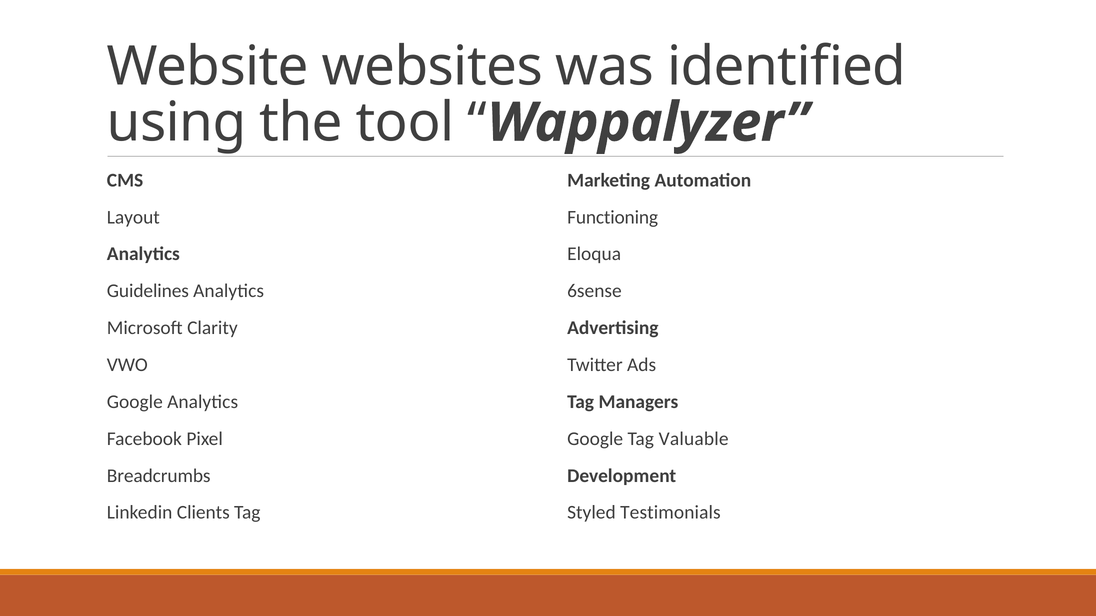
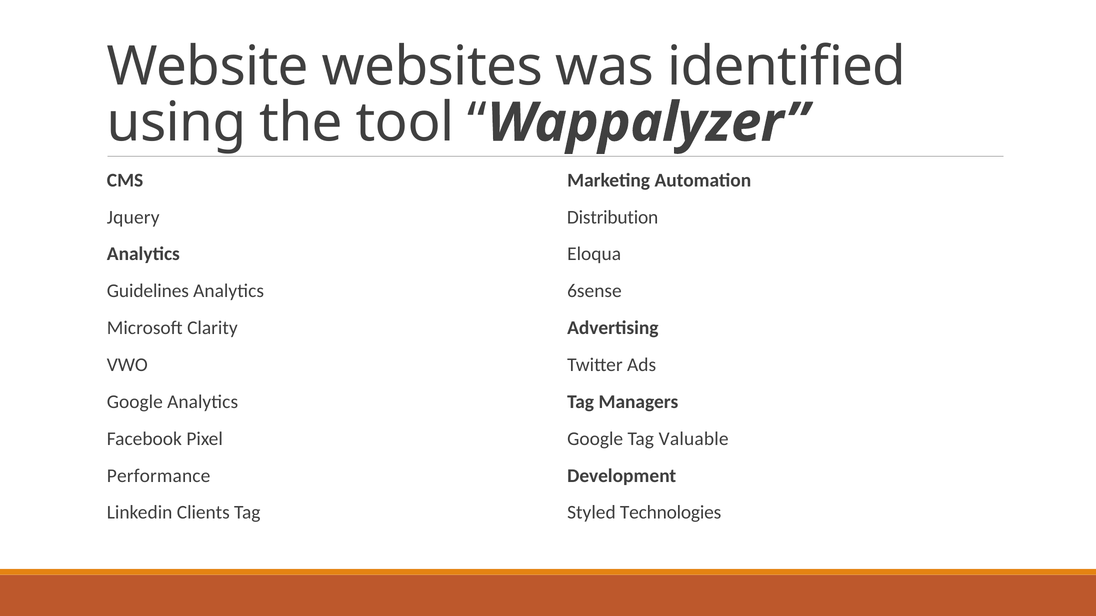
Layout: Layout -> Jquery
Functioning: Functioning -> Distribution
Breadcrumbs: Breadcrumbs -> Performance
Testimonials: Testimonials -> Technologies
